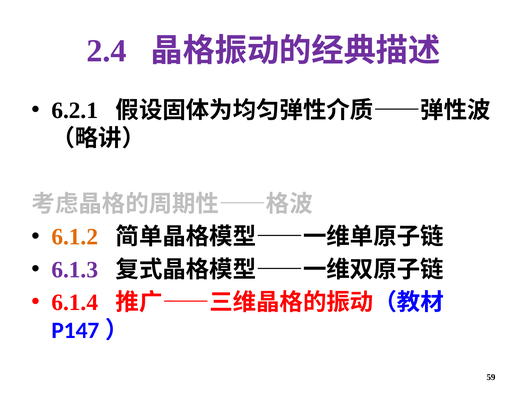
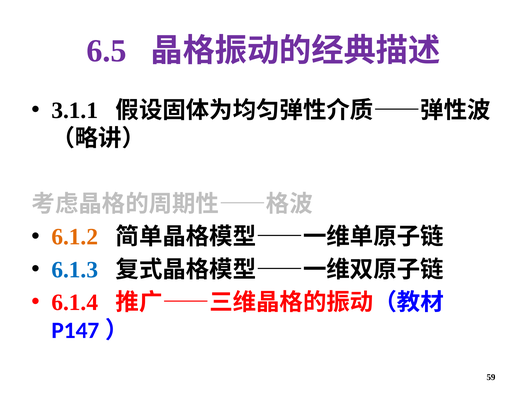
2.4: 2.4 -> 6.5
6.2.1: 6.2.1 -> 3.1.1
6.1.3 colour: purple -> blue
